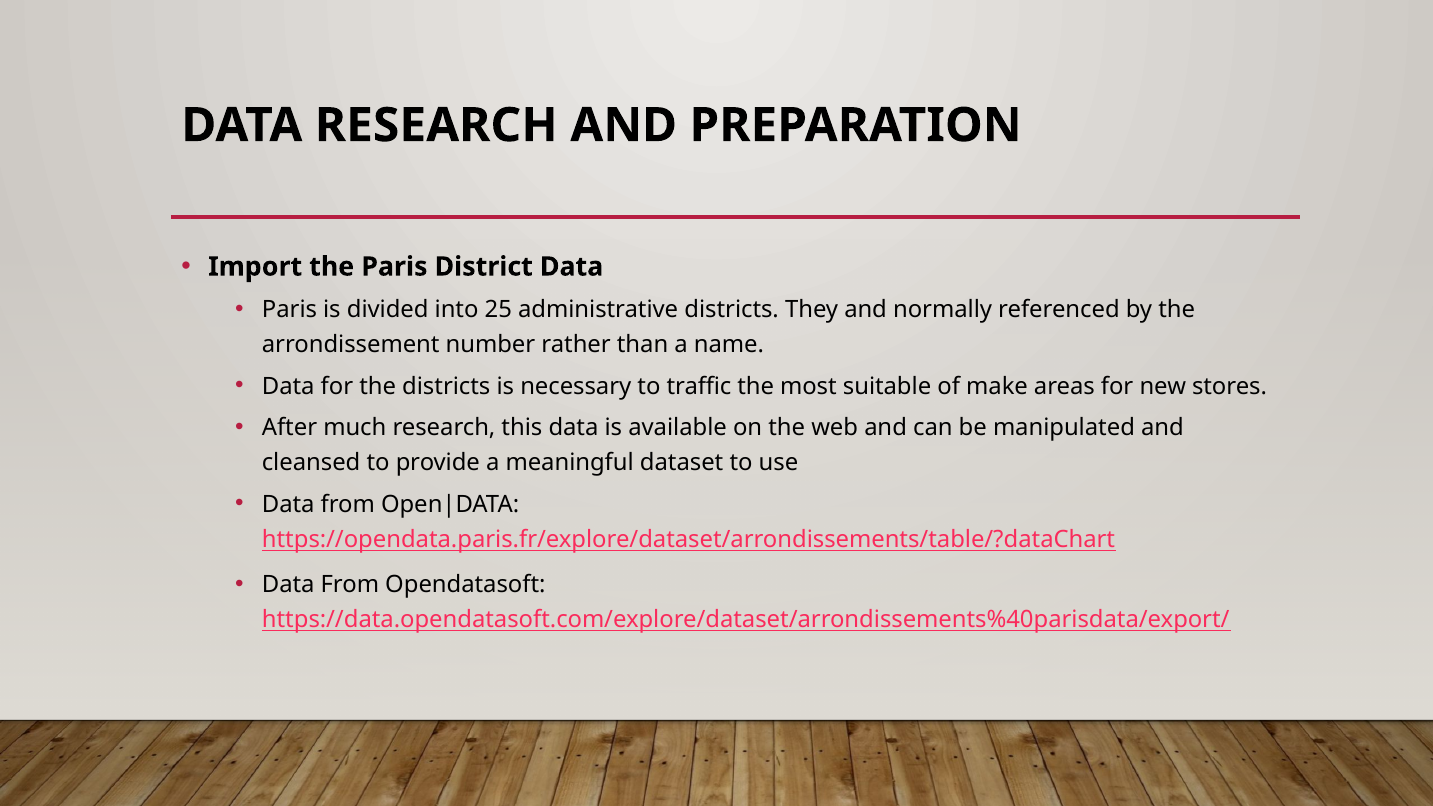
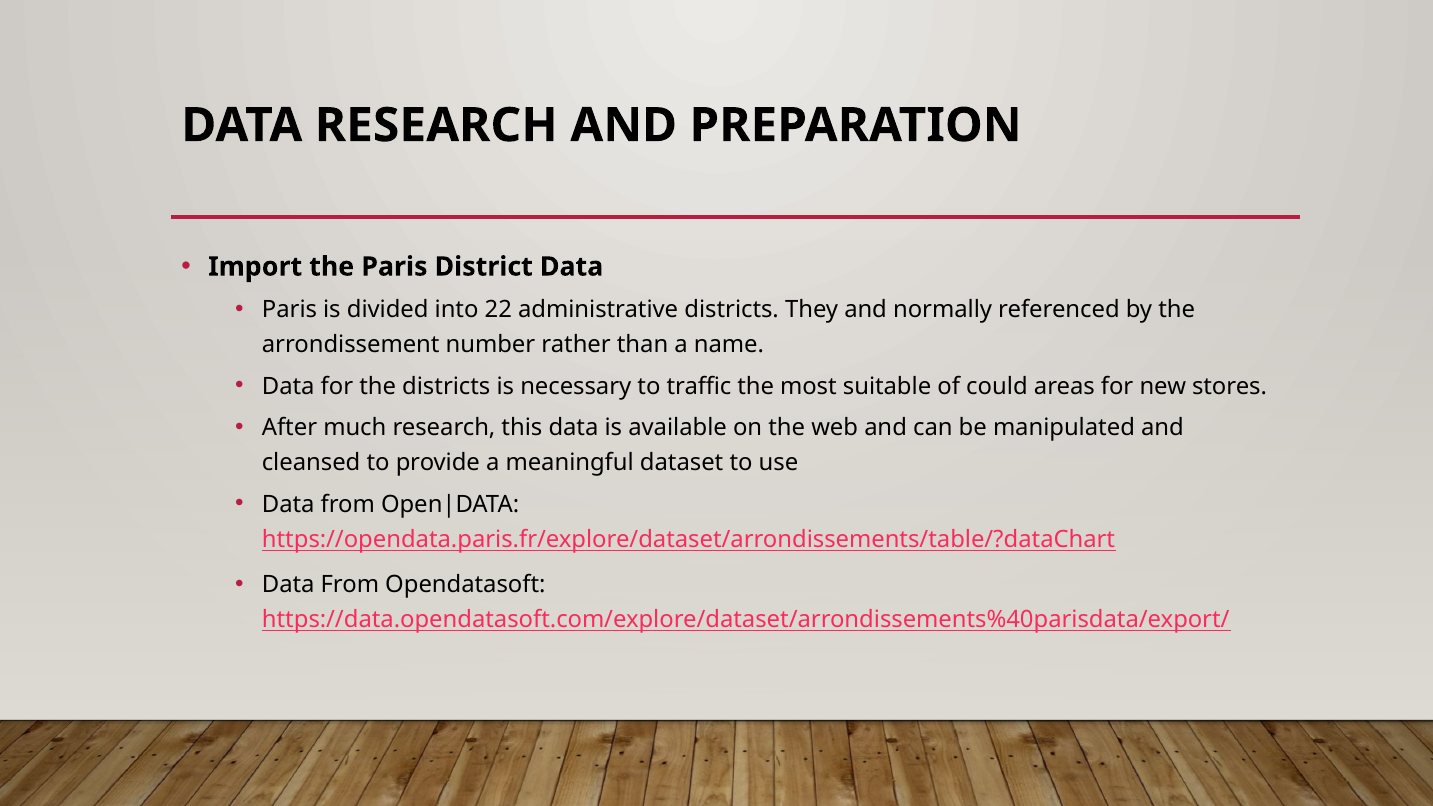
25: 25 -> 22
make: make -> could
